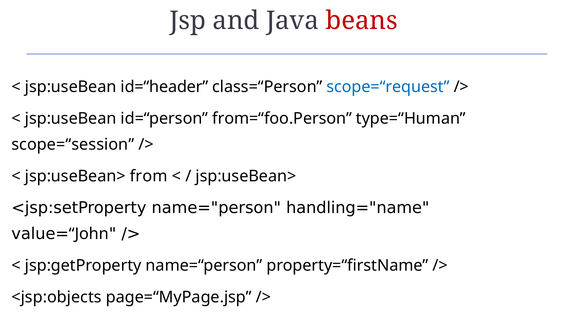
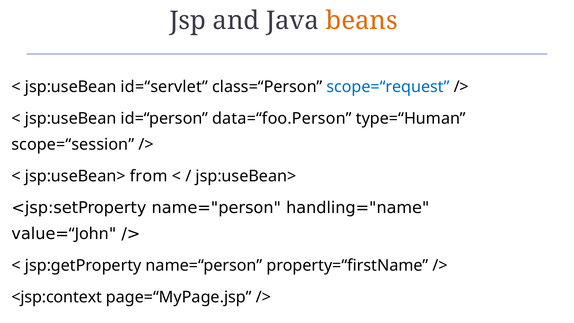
beans colour: red -> orange
id=“header: id=“header -> id=“servlet
from=“foo.Person: from=“foo.Person -> data=“foo.Person
<jsp:objects: <jsp:objects -> <jsp:context
